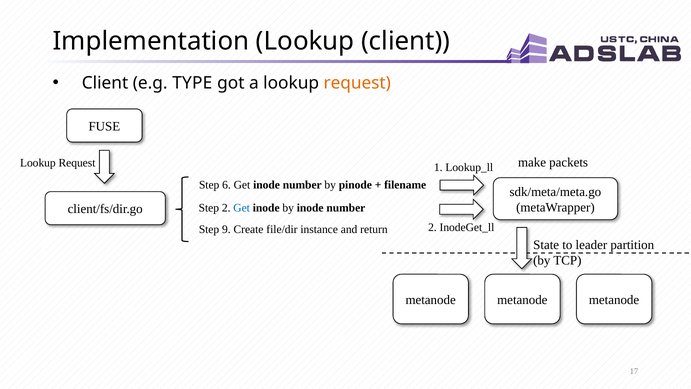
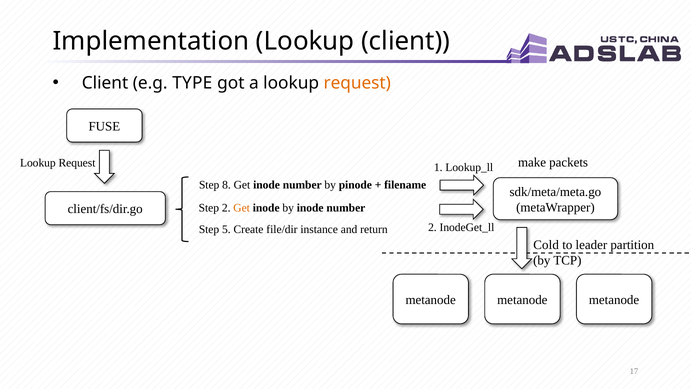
6: 6 -> 8
Get at (242, 208) colour: blue -> orange
9: 9 -> 5
State: State -> Cold
